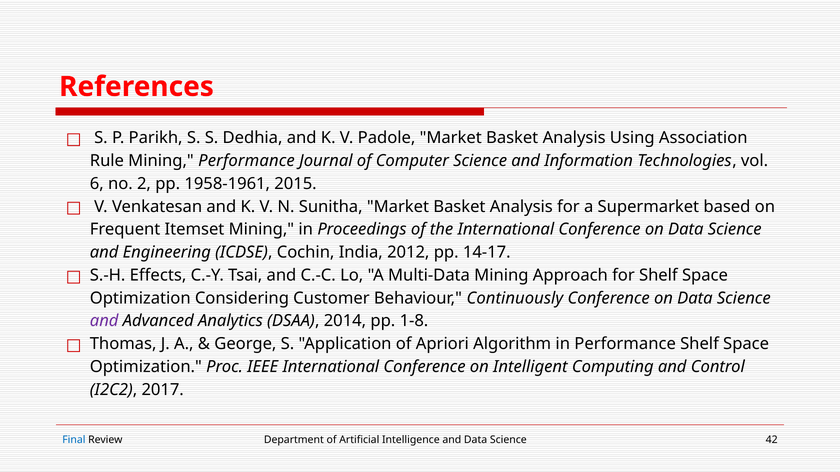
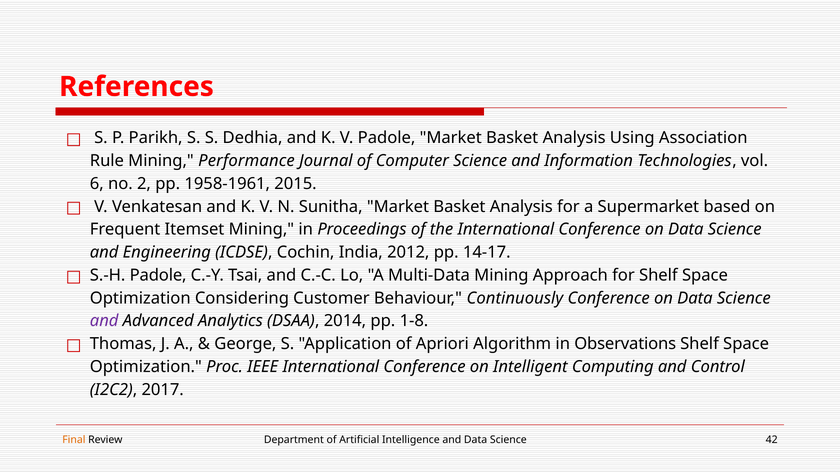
S.-H Effects: Effects -> Padole
in Performance: Performance -> Observations
Final colour: blue -> orange
